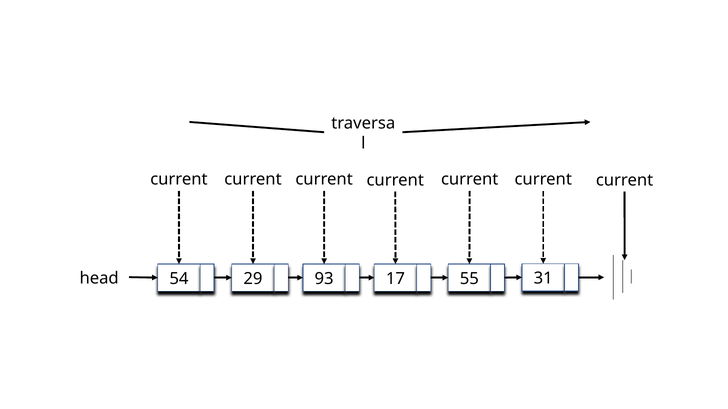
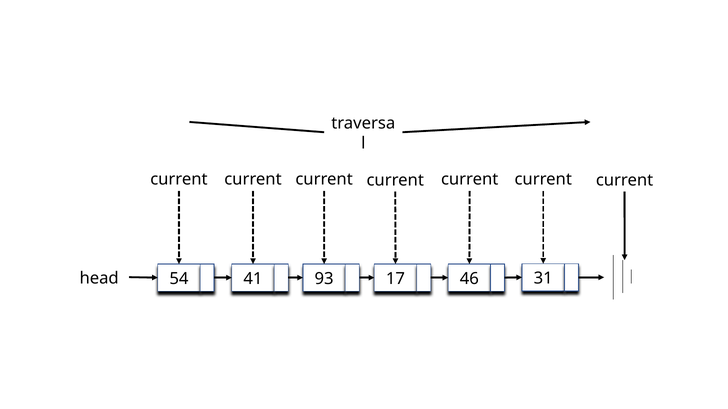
29: 29 -> 41
55: 55 -> 46
